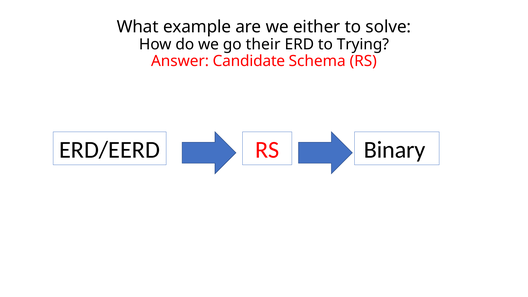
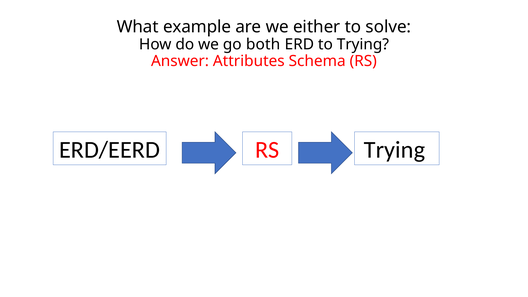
their: their -> both
Candidate: Candidate -> Attributes
ERD/EERD Binary: Binary -> Trying
